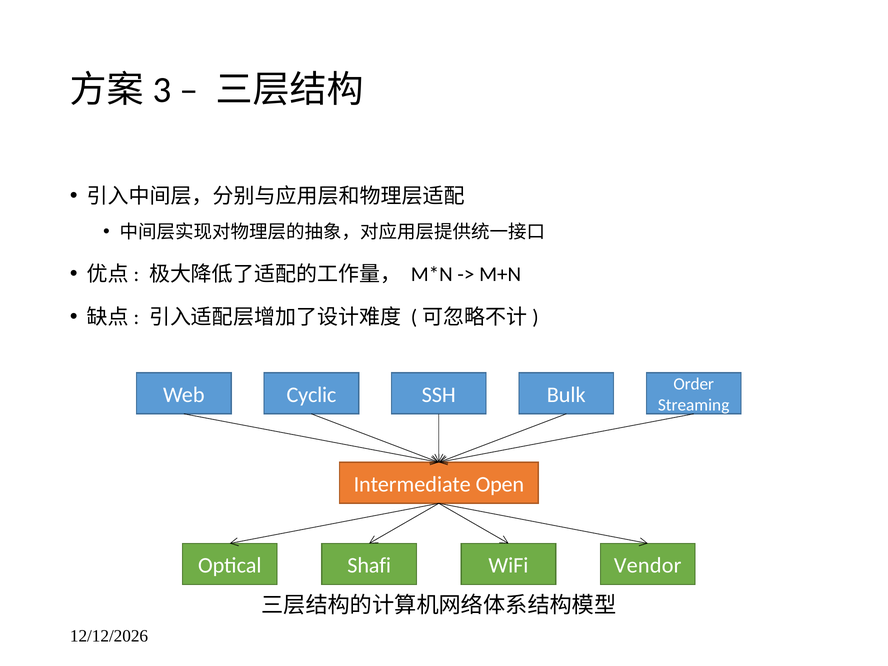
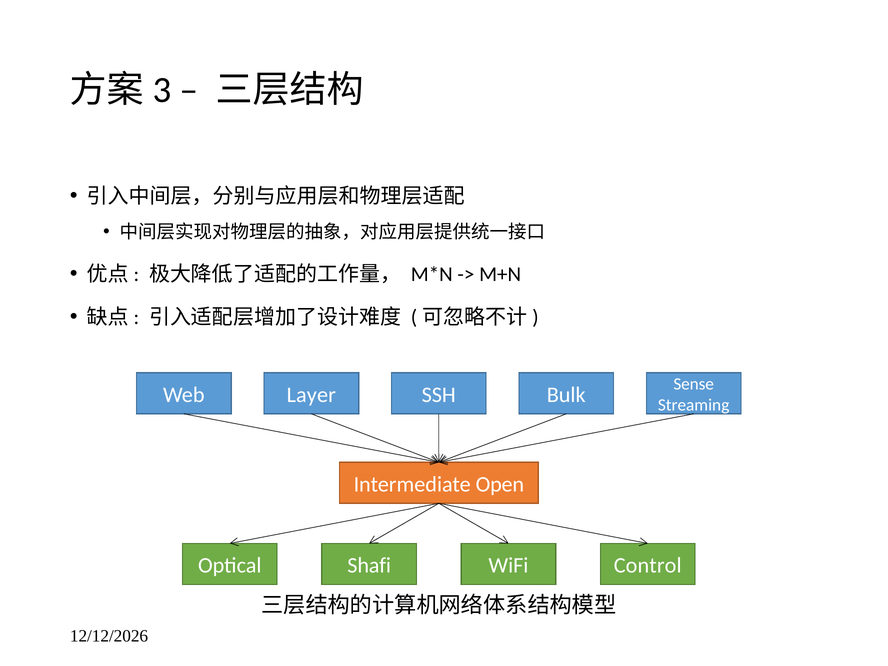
Order: Order -> Sense
Cyclic: Cyclic -> Layer
Vendor: Vendor -> Control
